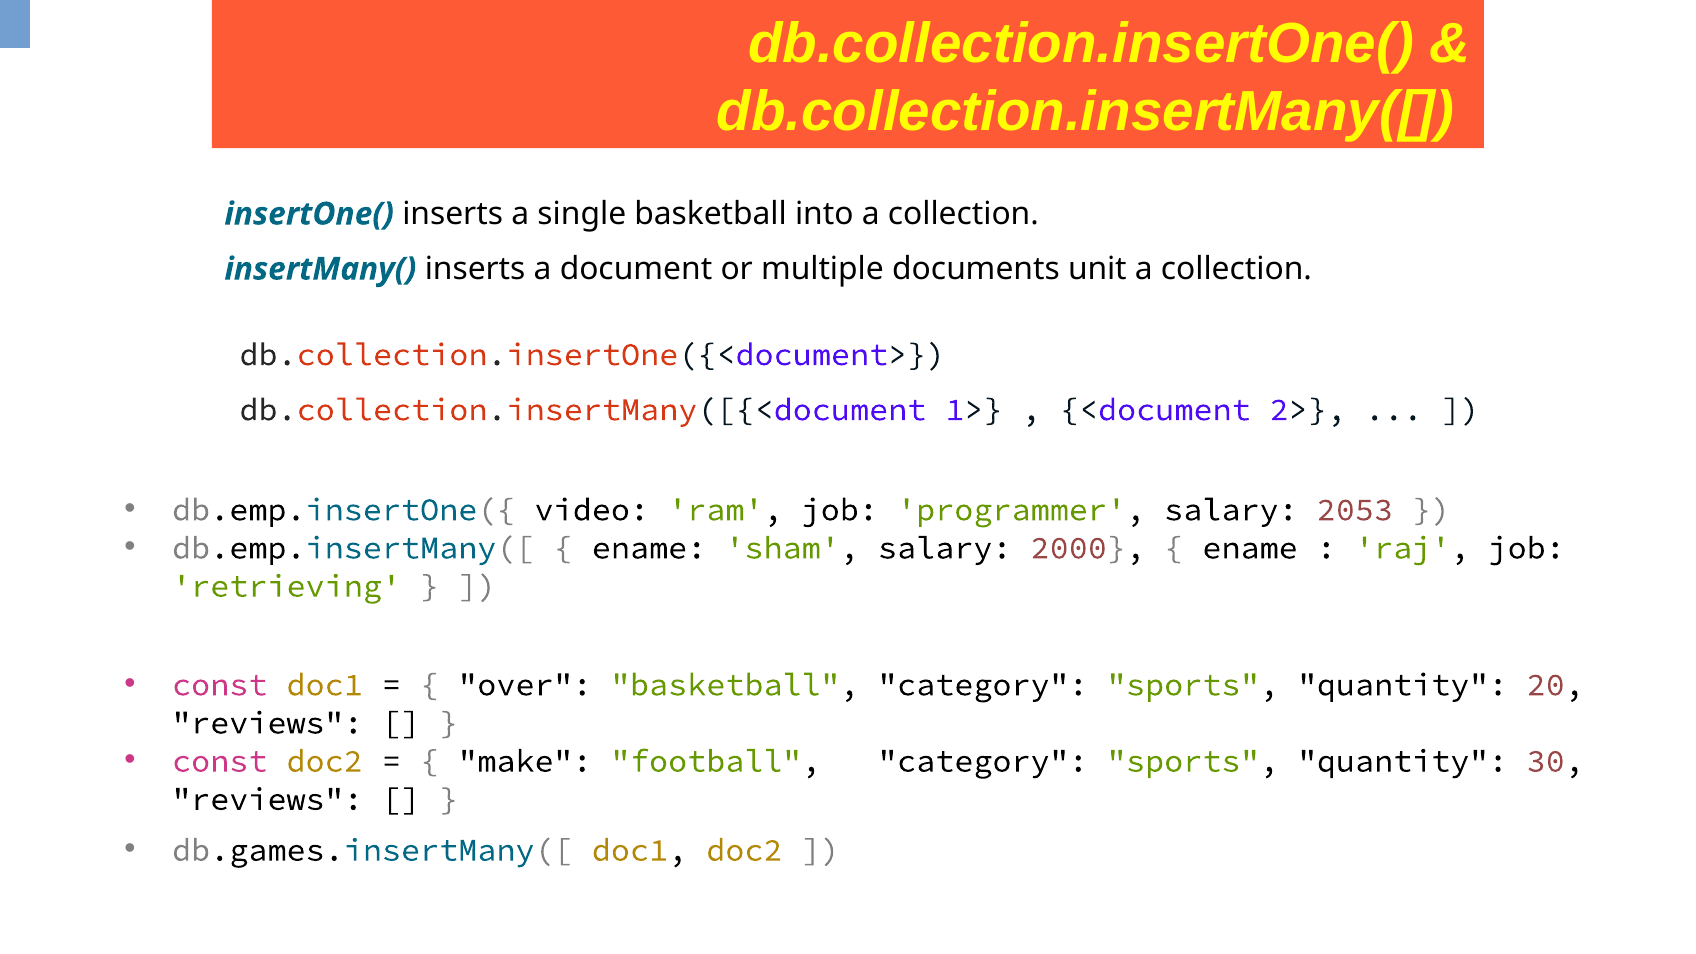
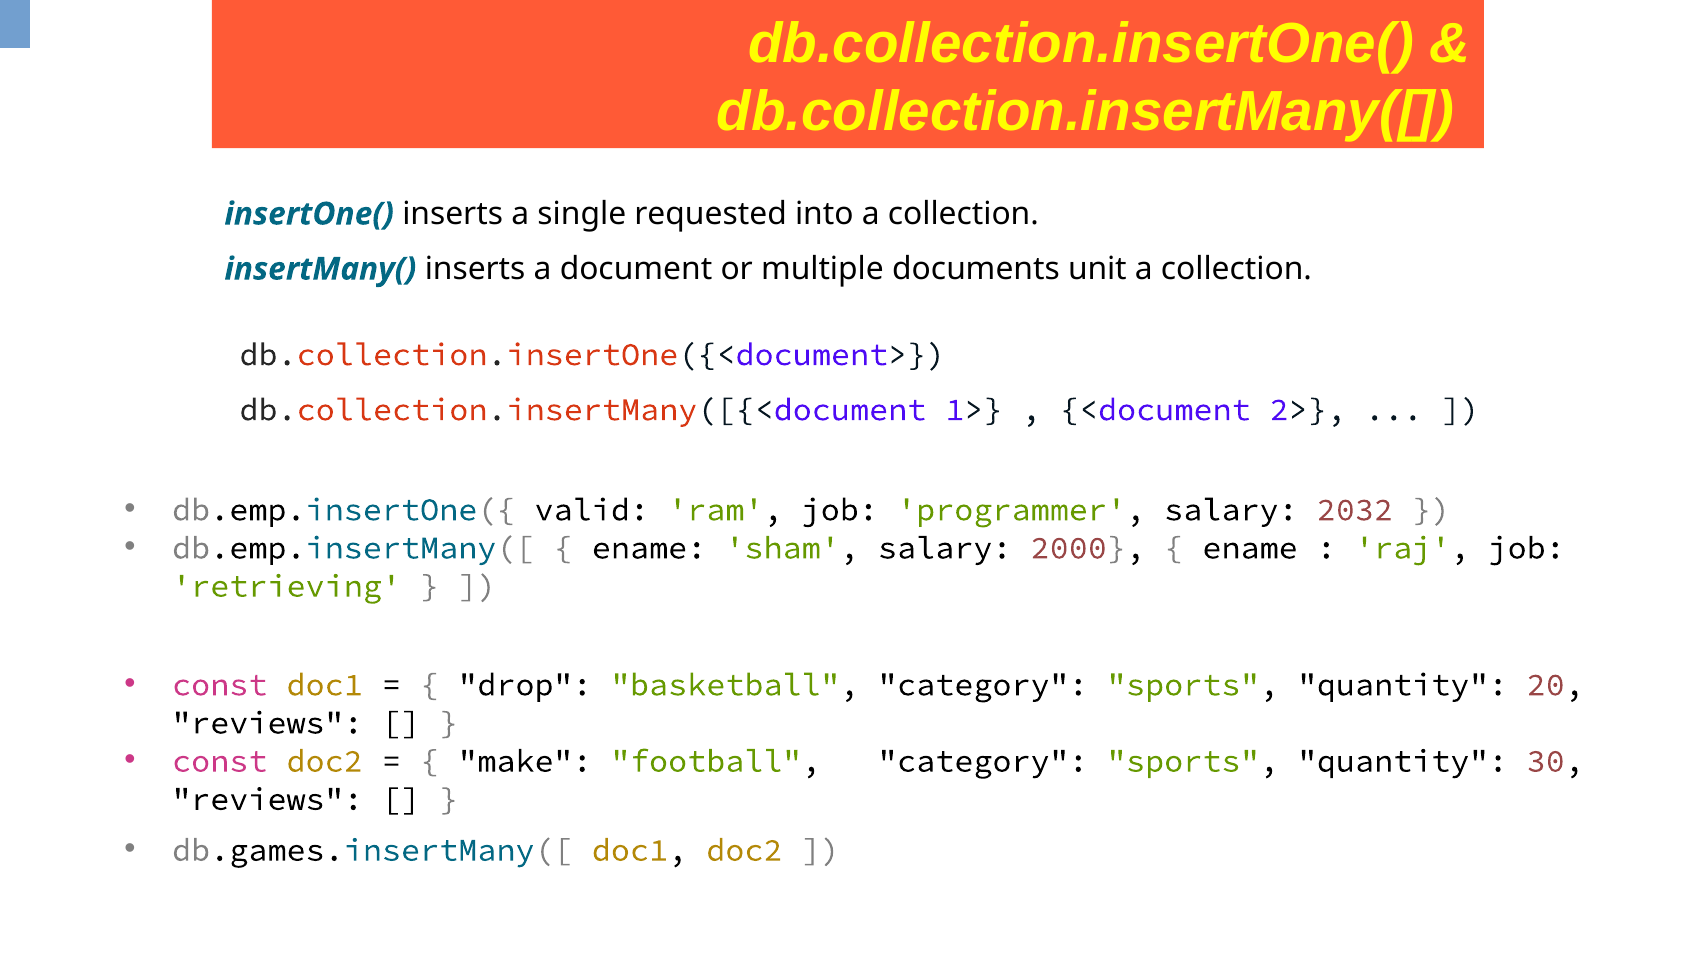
single basketball: basketball -> requested
video: video -> valid
2053: 2053 -> 2032
over: over -> drop
